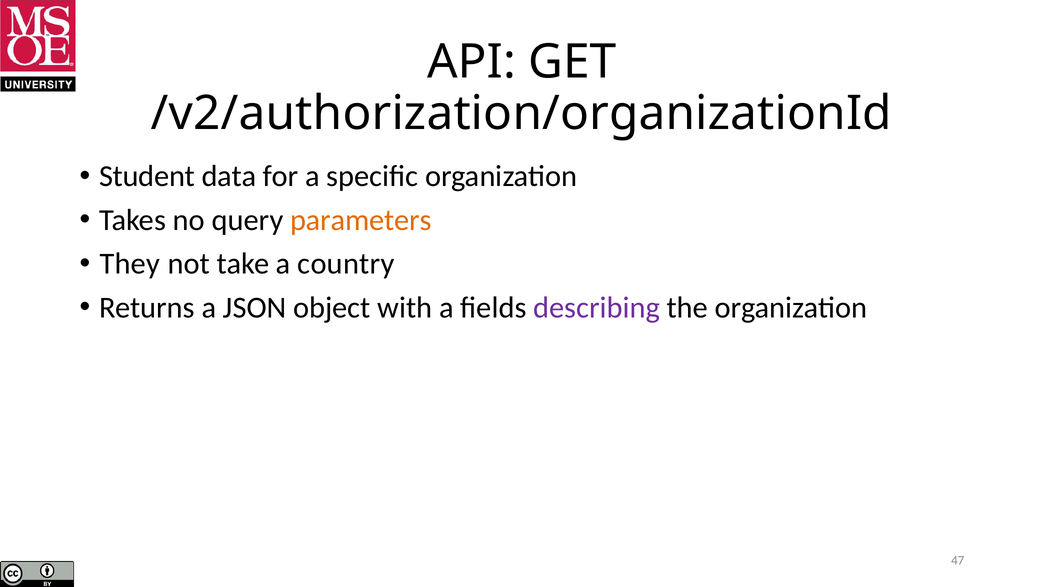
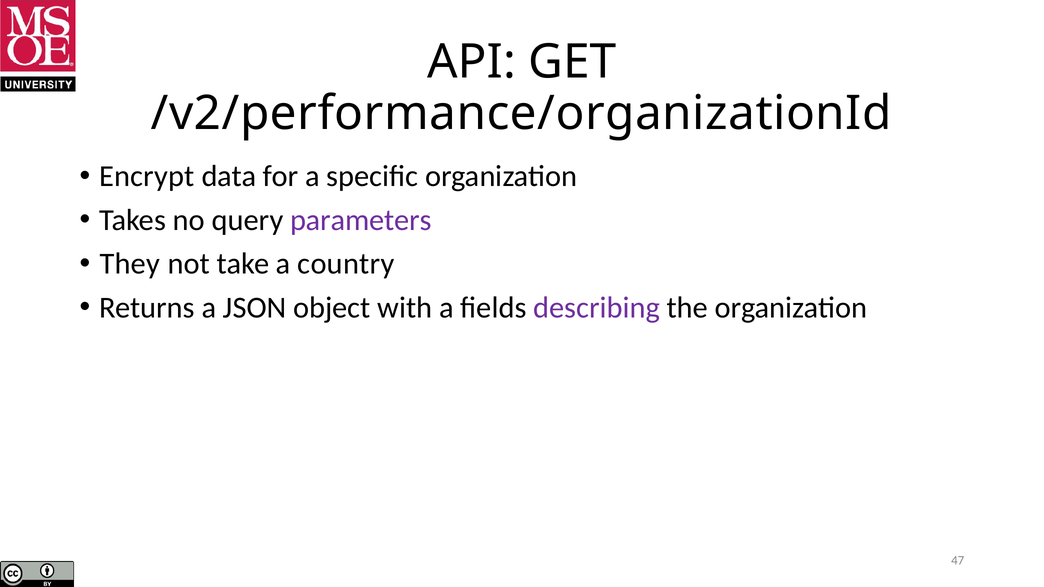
/v2/authorization/organizationId: /v2/authorization/organizationId -> /v2/performance/organizationId
Student: Student -> Encrypt
parameters colour: orange -> purple
